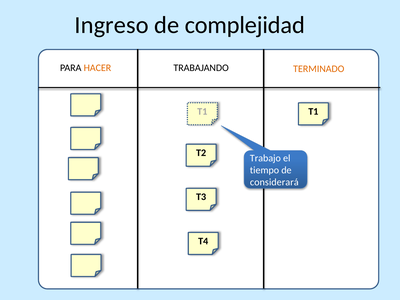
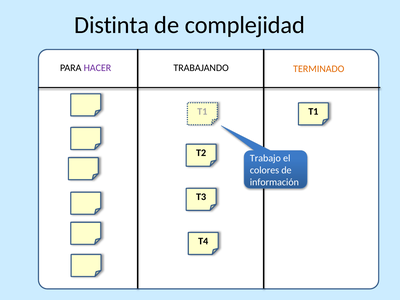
Ingreso: Ingreso -> Distinta
HACER colour: orange -> purple
tiempo: tiempo -> colores
considerará: considerará -> información
